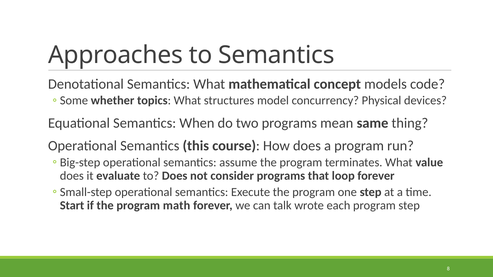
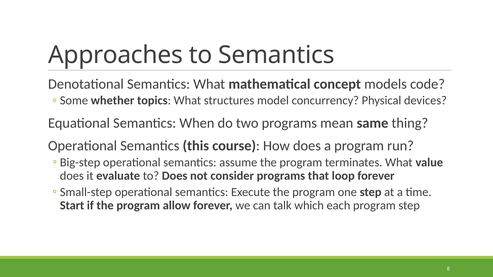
math: math -> allow
wrote: wrote -> which
